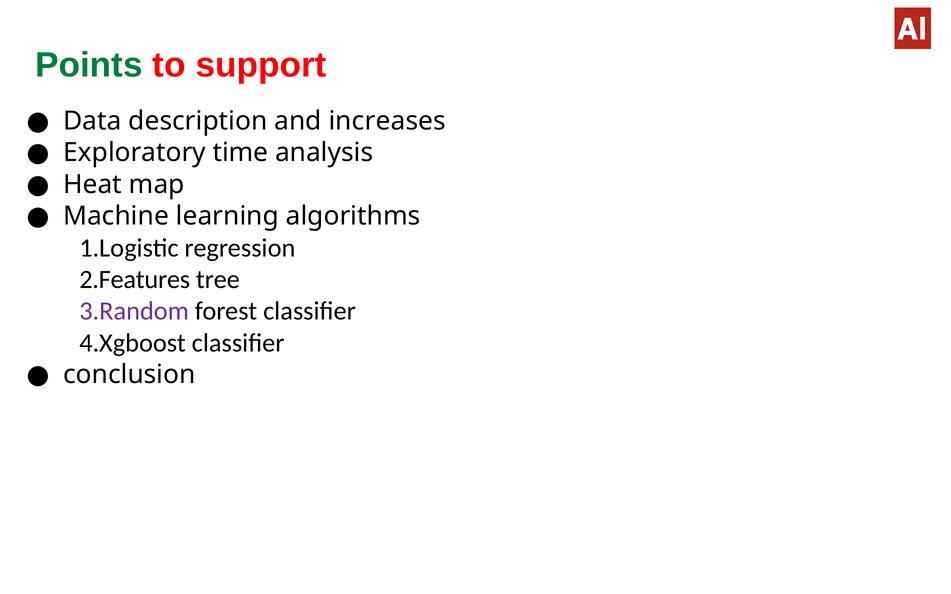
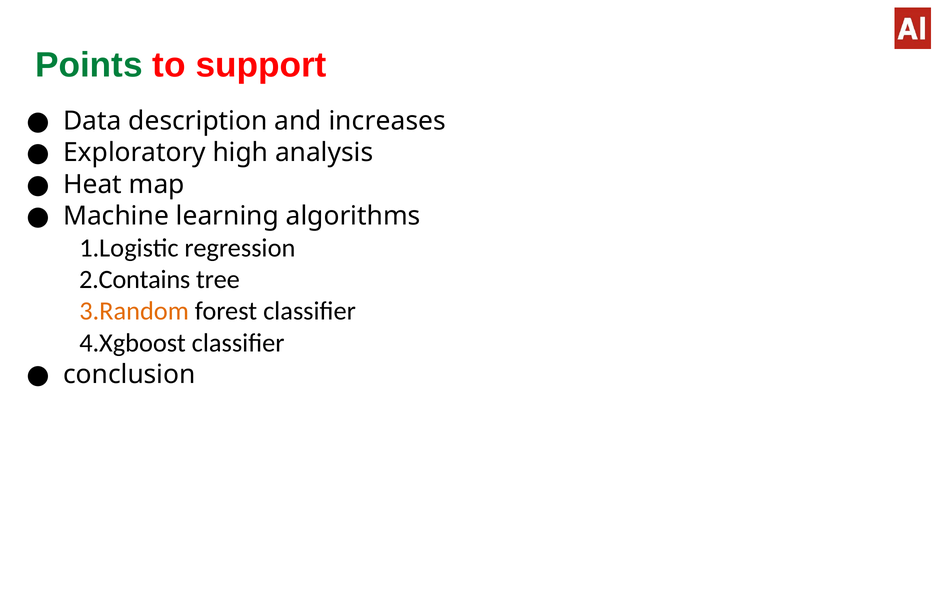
time: time -> high
2.Features: 2.Features -> 2.Contains
3.Random colour: purple -> orange
